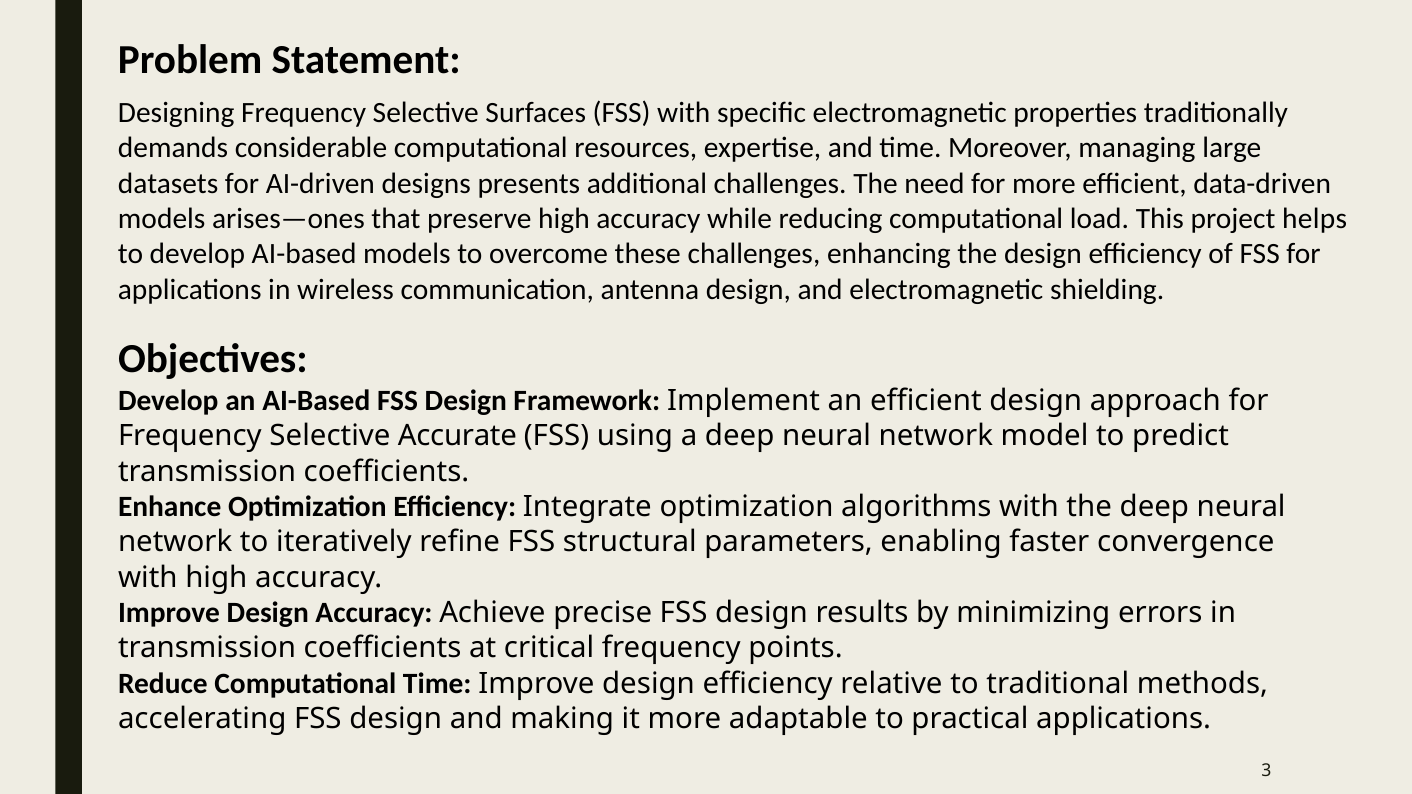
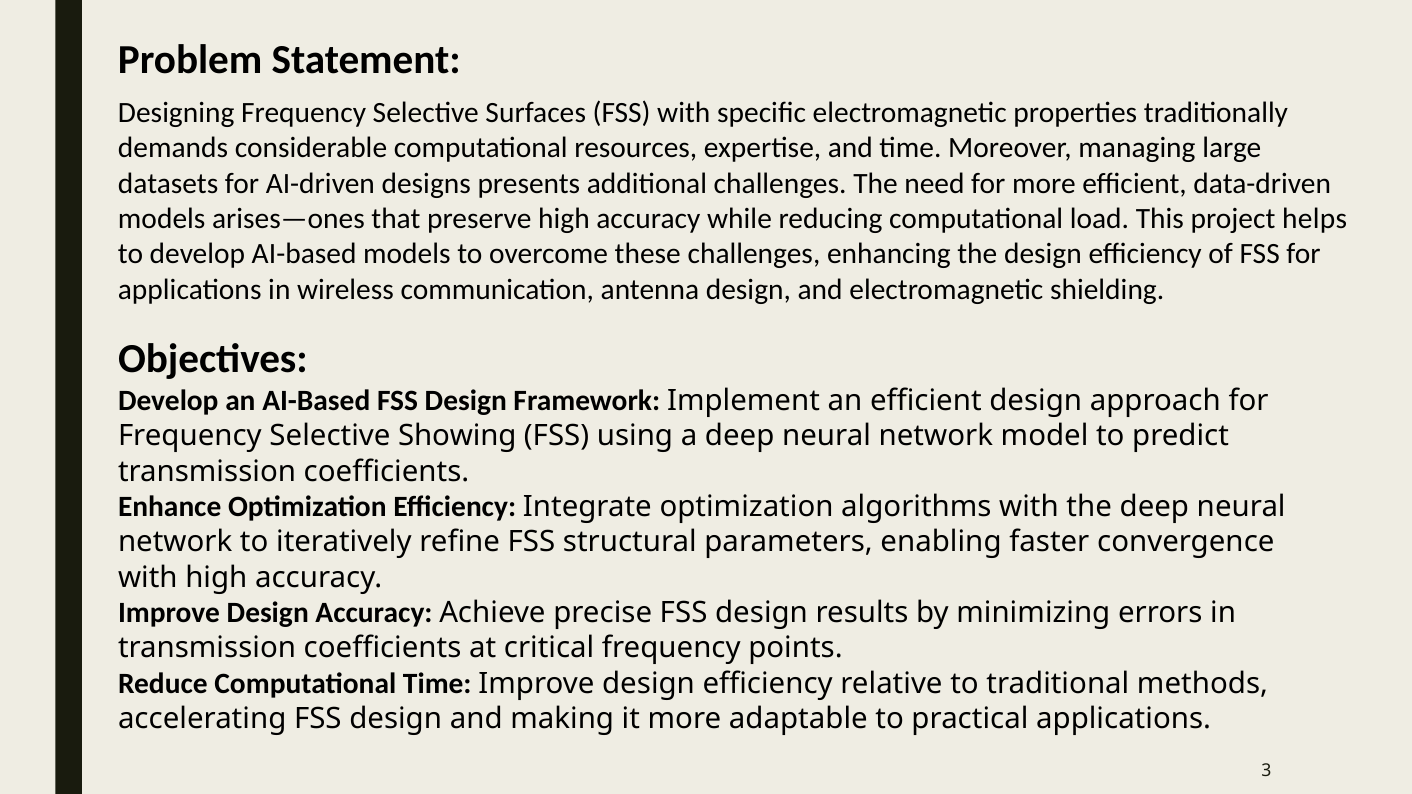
Accurate: Accurate -> Showing
